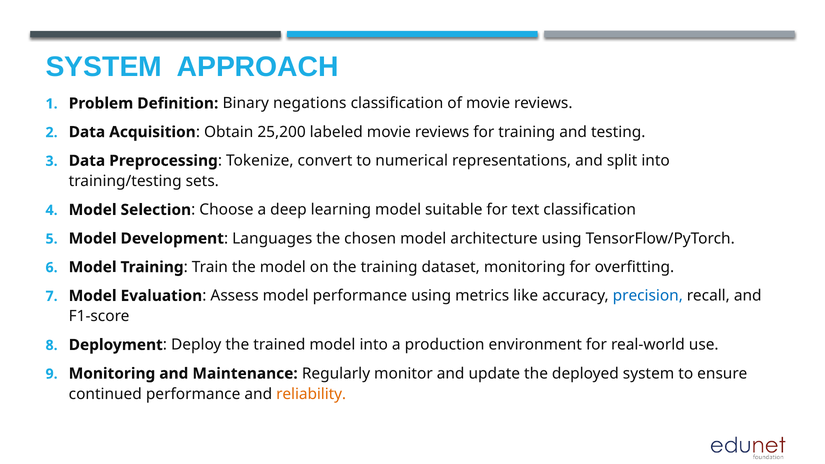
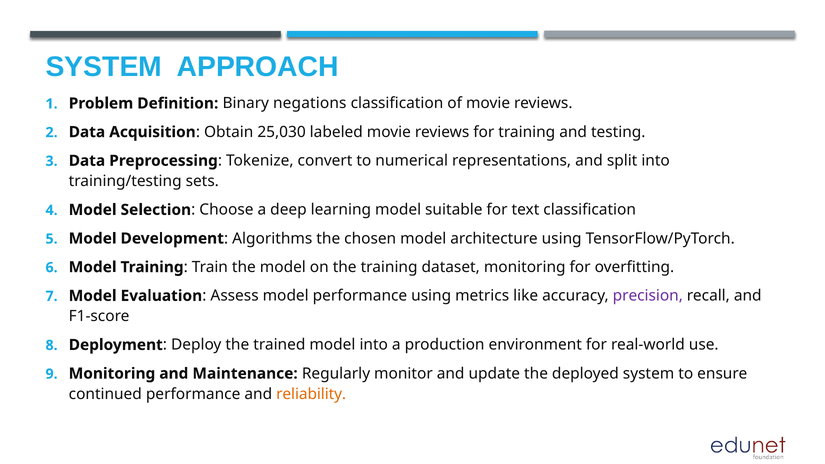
25,200: 25,200 -> 25,030
Languages: Languages -> Algorithms
precision colour: blue -> purple
